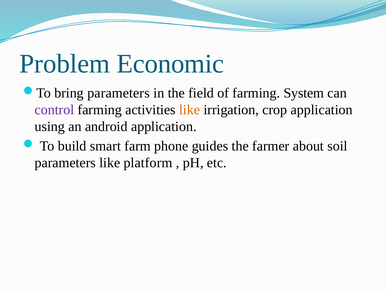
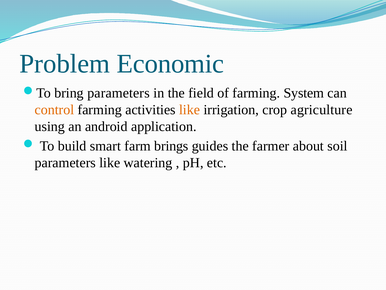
control colour: purple -> orange
crop application: application -> agriculture
phone: phone -> brings
platform: platform -> watering
